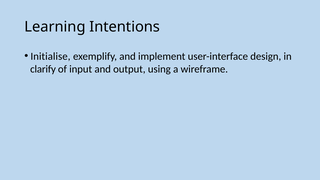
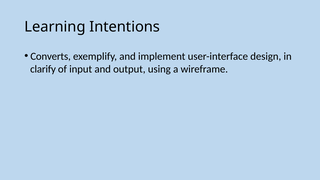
Initialise: Initialise -> Converts
